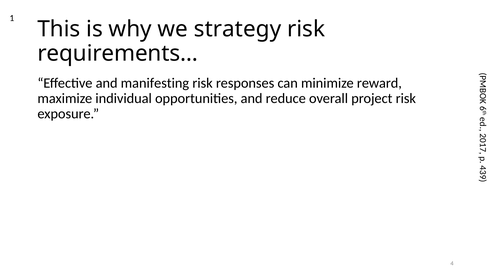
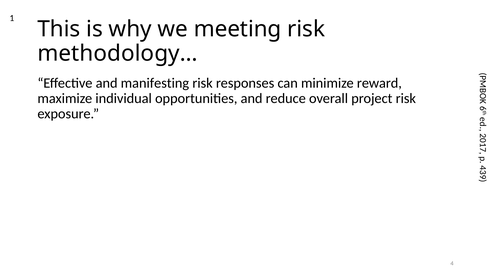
strategy: strategy -> meeting
requirements…: requirements… -> methodology…
